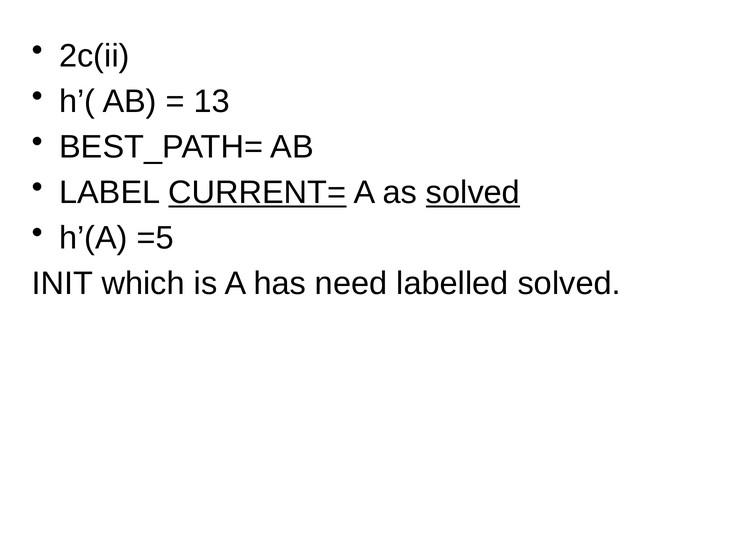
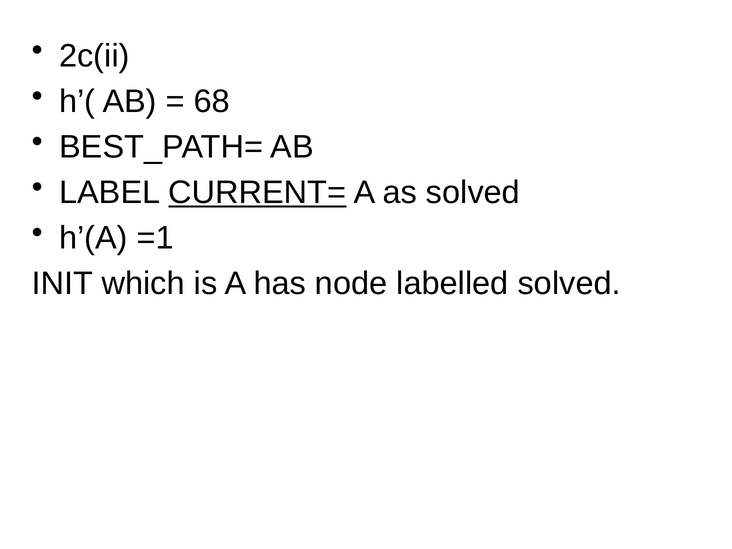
13: 13 -> 68
solved at (473, 193) underline: present -> none
=5: =5 -> =1
need: need -> node
